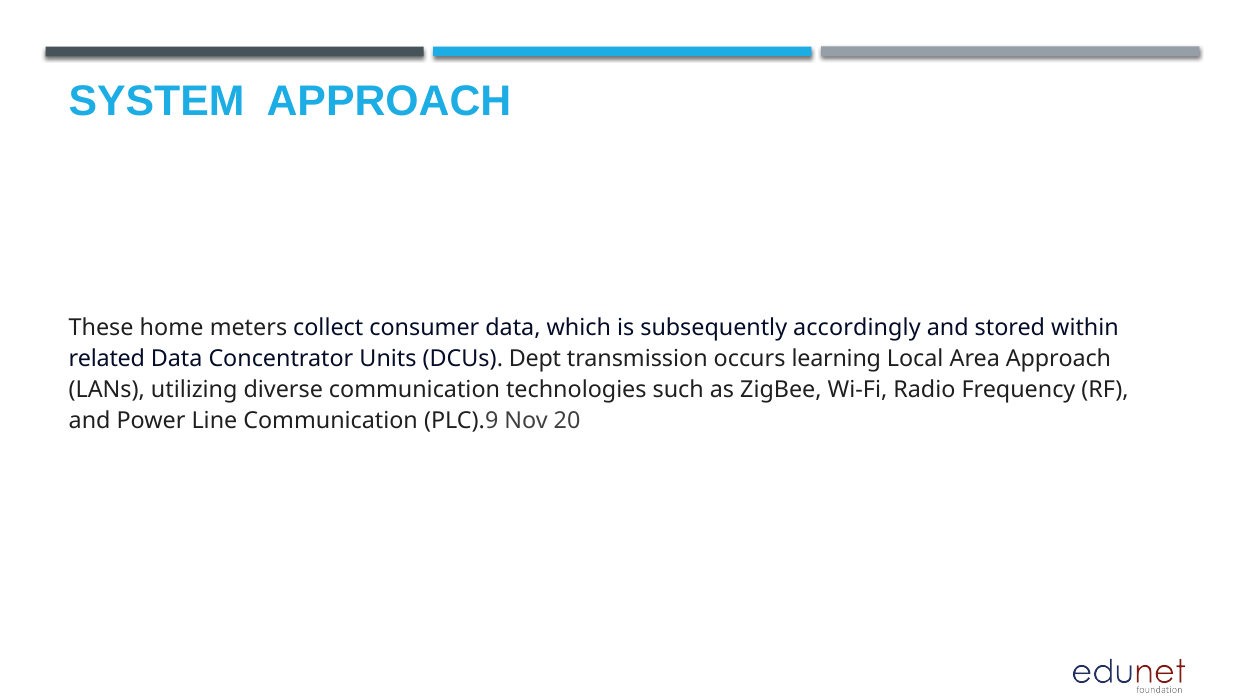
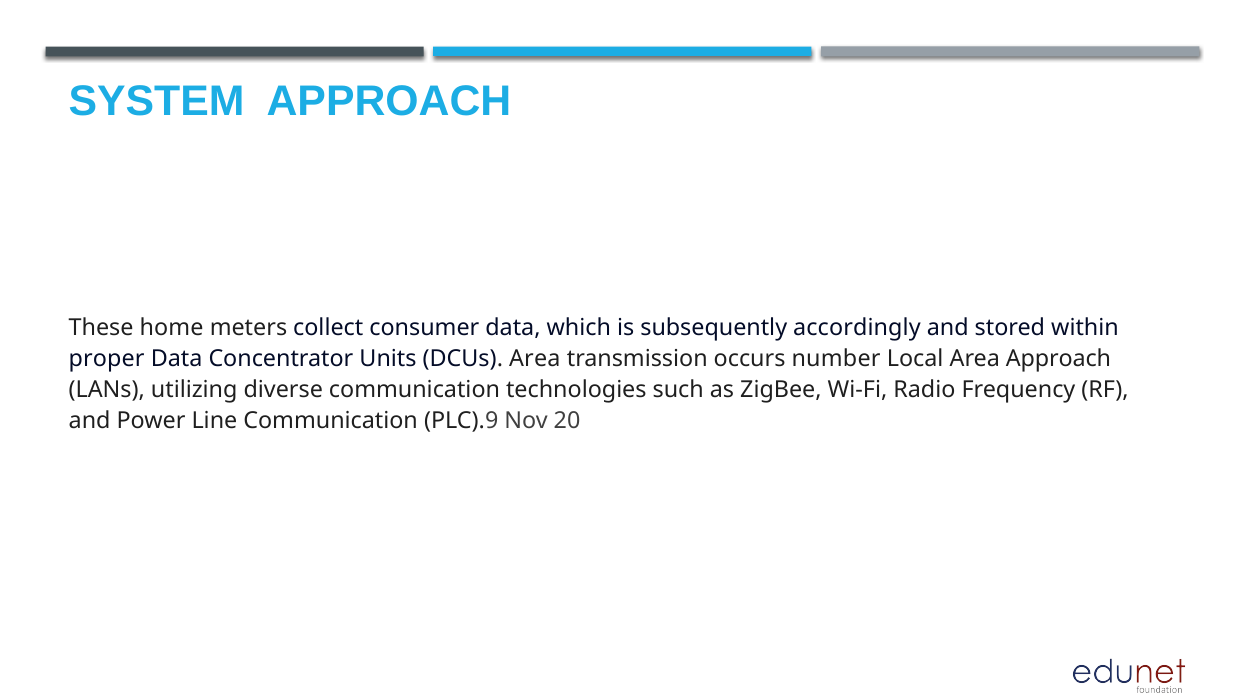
related: related -> proper
DCUs Dept: Dept -> Area
learning: learning -> number
